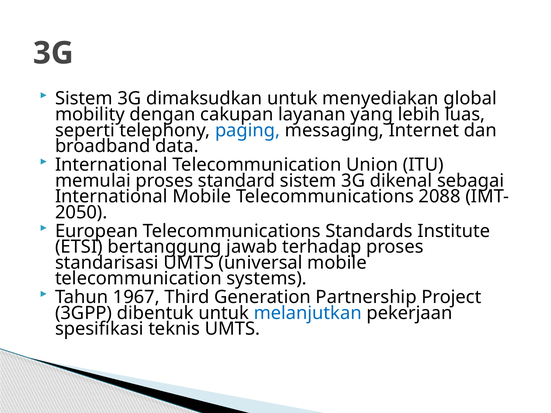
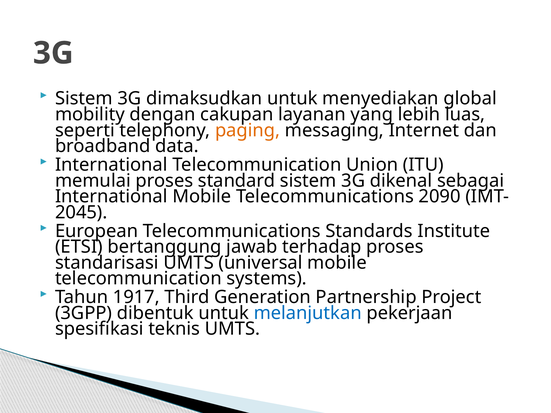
paging colour: blue -> orange
2088: 2088 -> 2090
2050: 2050 -> 2045
1967: 1967 -> 1917
